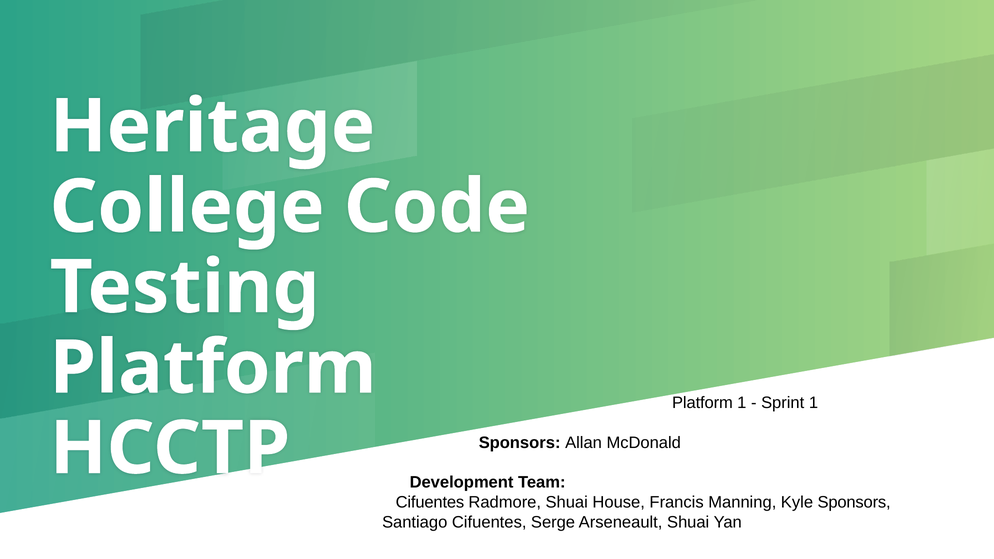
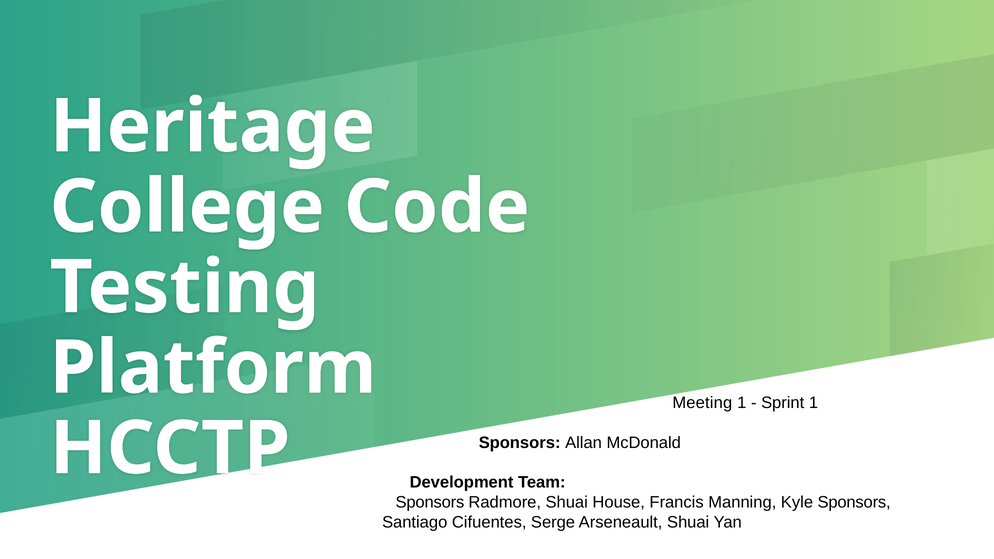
Platform at (702, 403): Platform -> Meeting
Cifuentes at (430, 503): Cifuentes -> Sponsors
